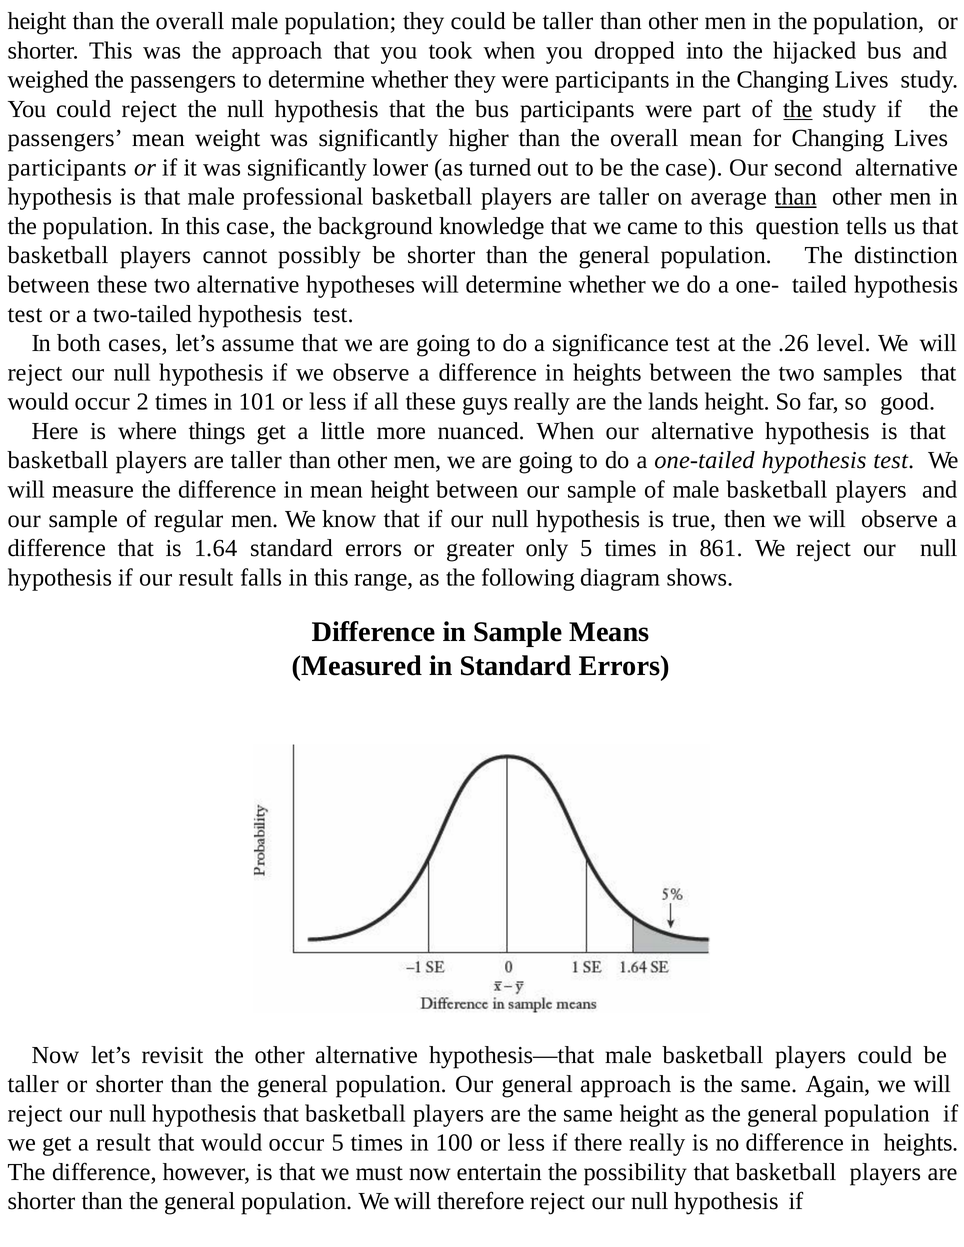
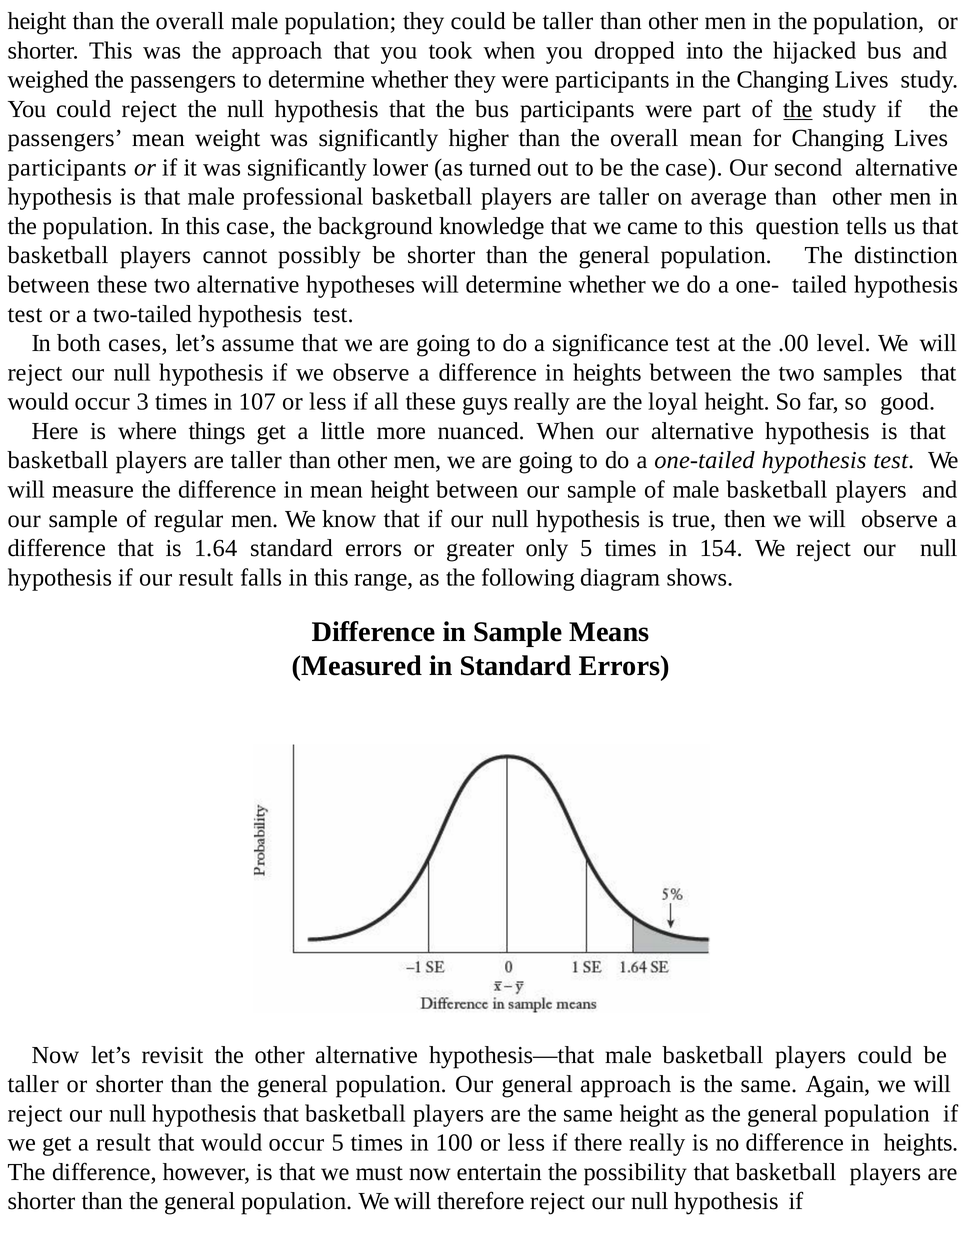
than at (796, 197) underline: present -> none
.26: .26 -> .00
2: 2 -> 3
101: 101 -> 107
lands: lands -> loyal
861: 861 -> 154
